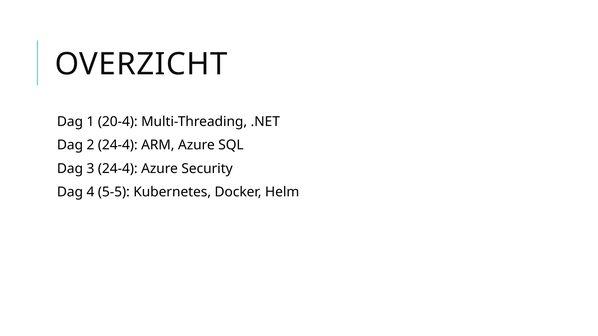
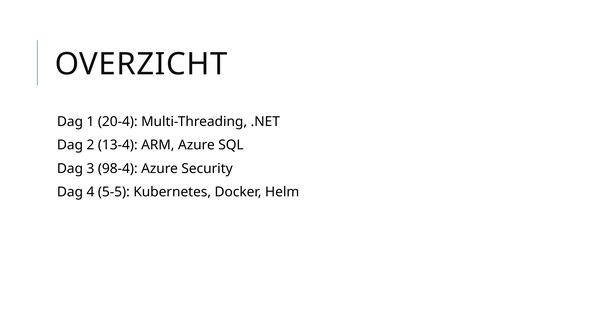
2 24-4: 24-4 -> 13-4
3 24-4: 24-4 -> 98-4
